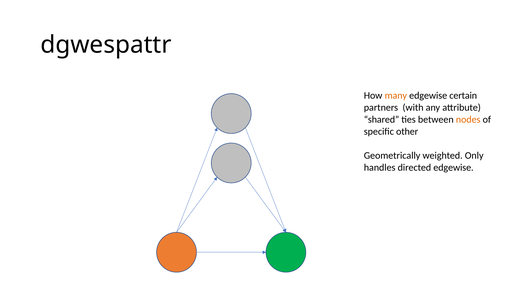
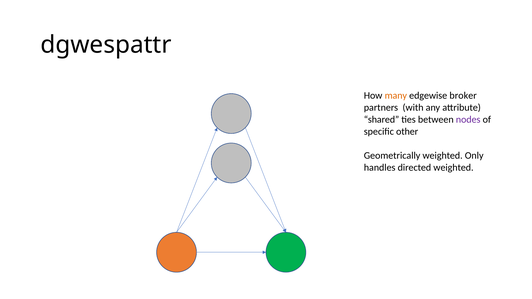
certain: certain -> broker
nodes colour: orange -> purple
directed edgewise: edgewise -> weighted
